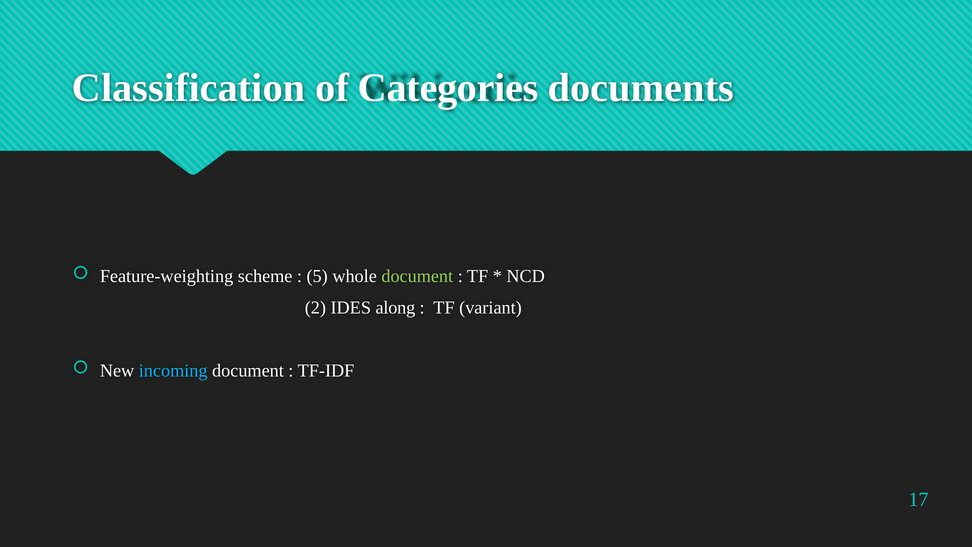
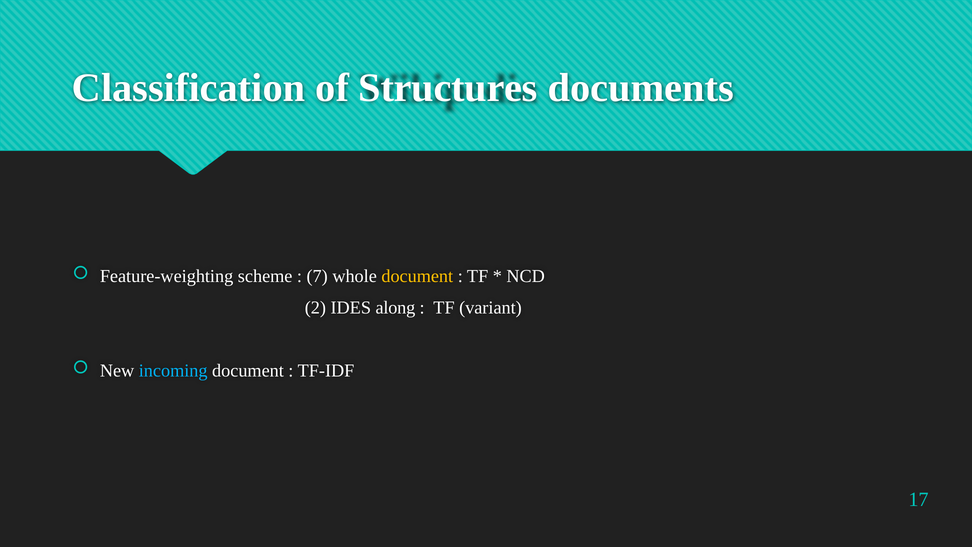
Categories: Categories -> Structures
5: 5 -> 7
document at (417, 276) colour: light green -> yellow
